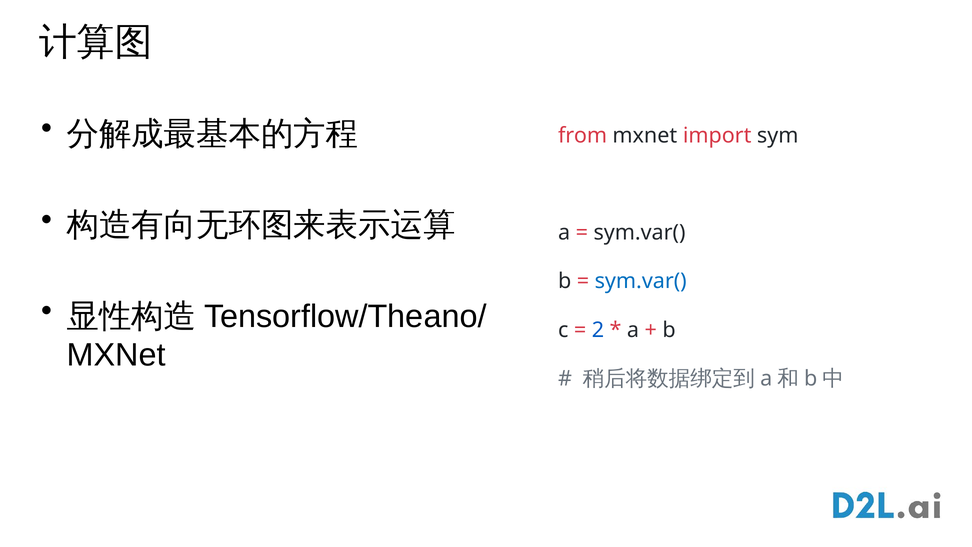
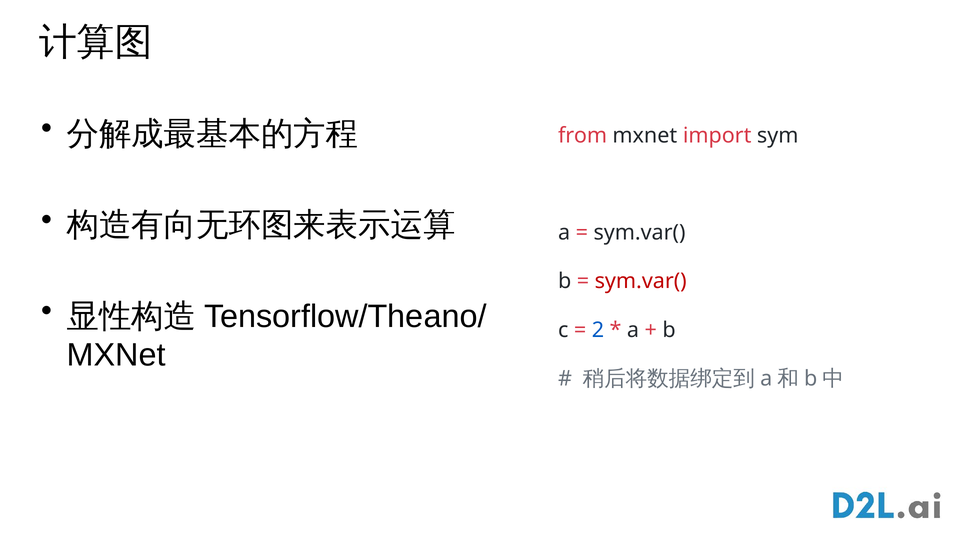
sym.var( at (641, 281) colour: blue -> red
